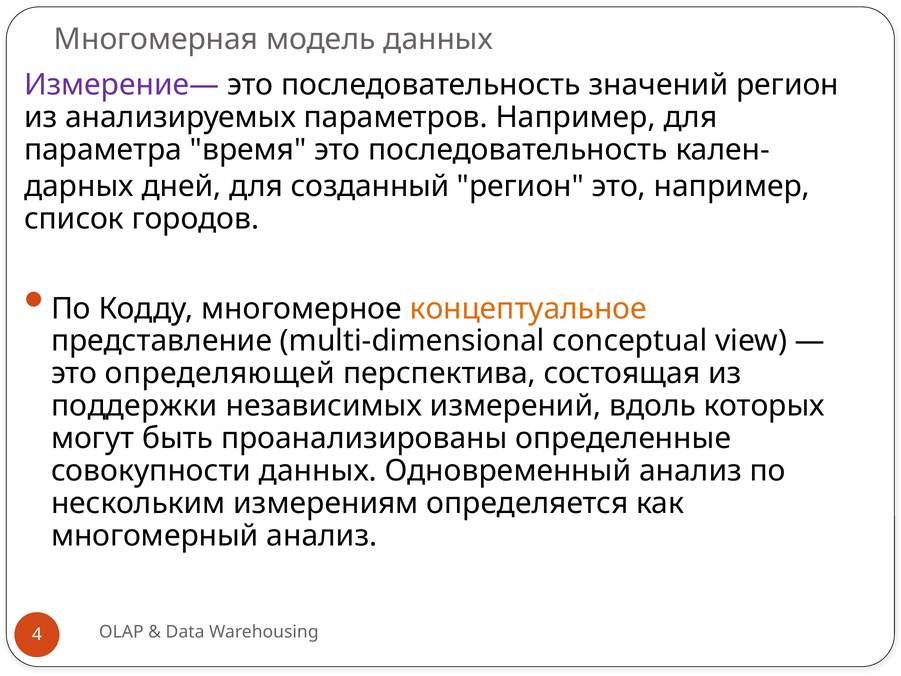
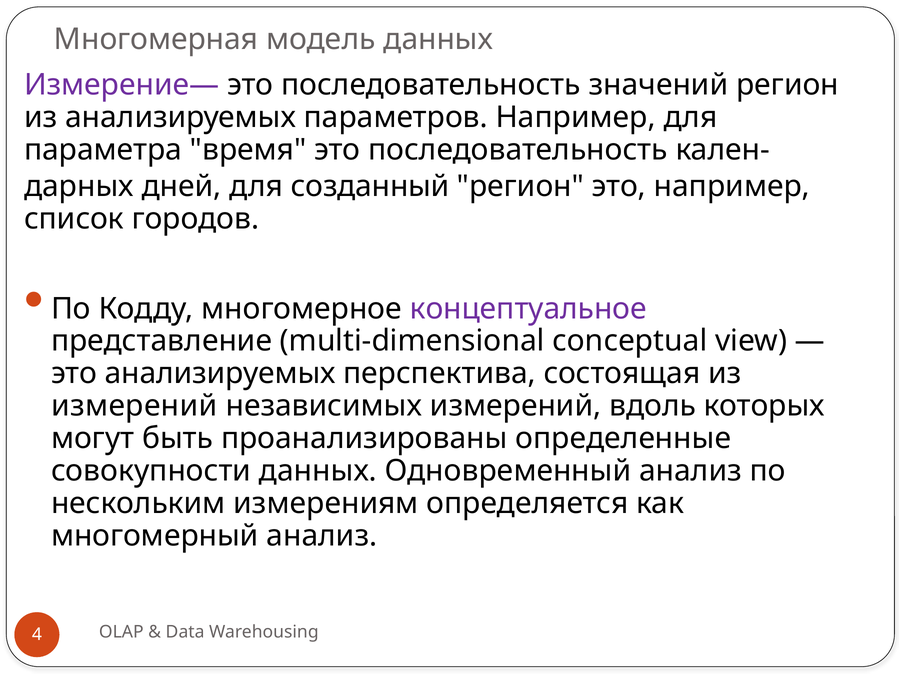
концептуальное colour: orange -> purple
это определяющей: определяющей -> анализируемых
поддержки at (134, 406): поддержки -> измерений
